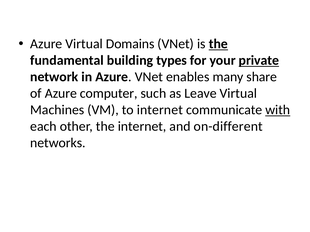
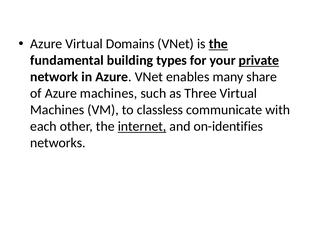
Azure computer: computer -> machines
Leave: Leave -> Three
to internet: internet -> classless
with underline: present -> none
internet at (142, 127) underline: none -> present
on-different: on-different -> on-identifies
